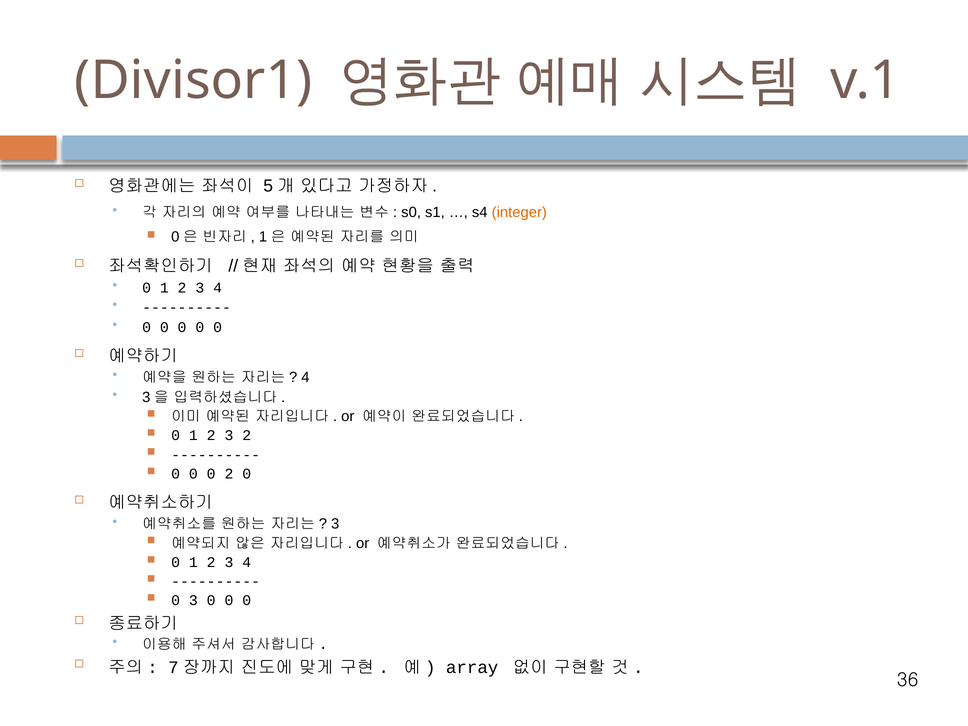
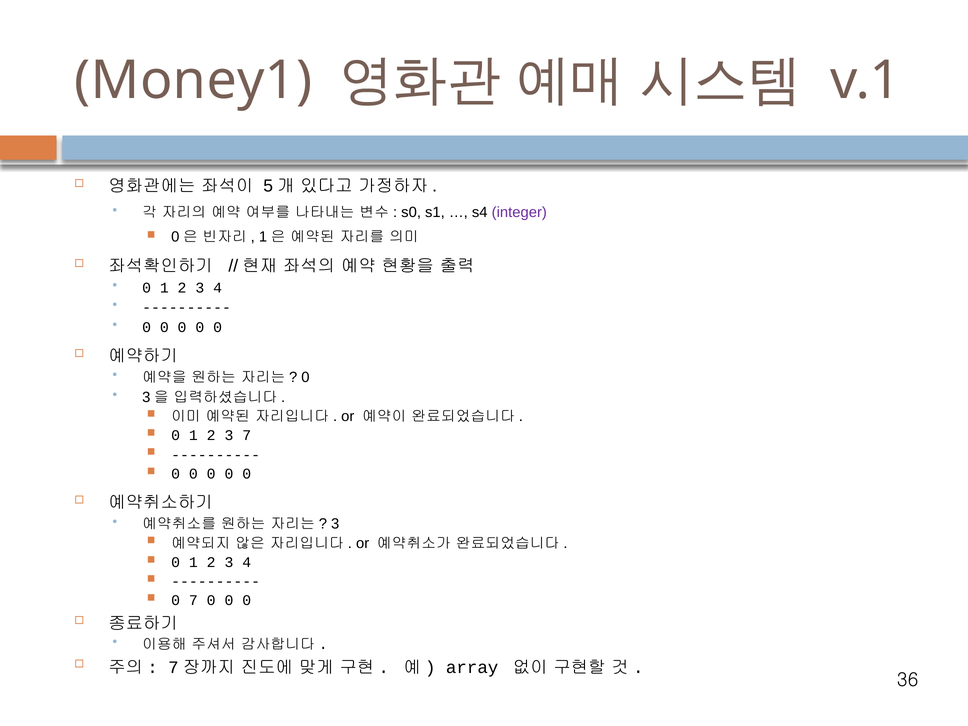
Divisor1: Divisor1 -> Money1
integer colour: orange -> purple
4 at (305, 378): 4 -> 0
3 2: 2 -> 7
2 at (229, 474): 2 -> 0
0 3: 3 -> 7
